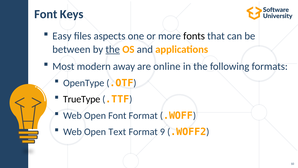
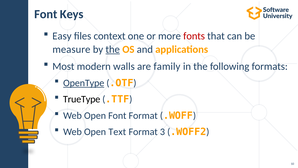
aspects: aspects -> context
fonts colour: black -> red
between: between -> measure
away: away -> walls
online: online -> family
OpenType underline: none -> present
9: 9 -> 3
